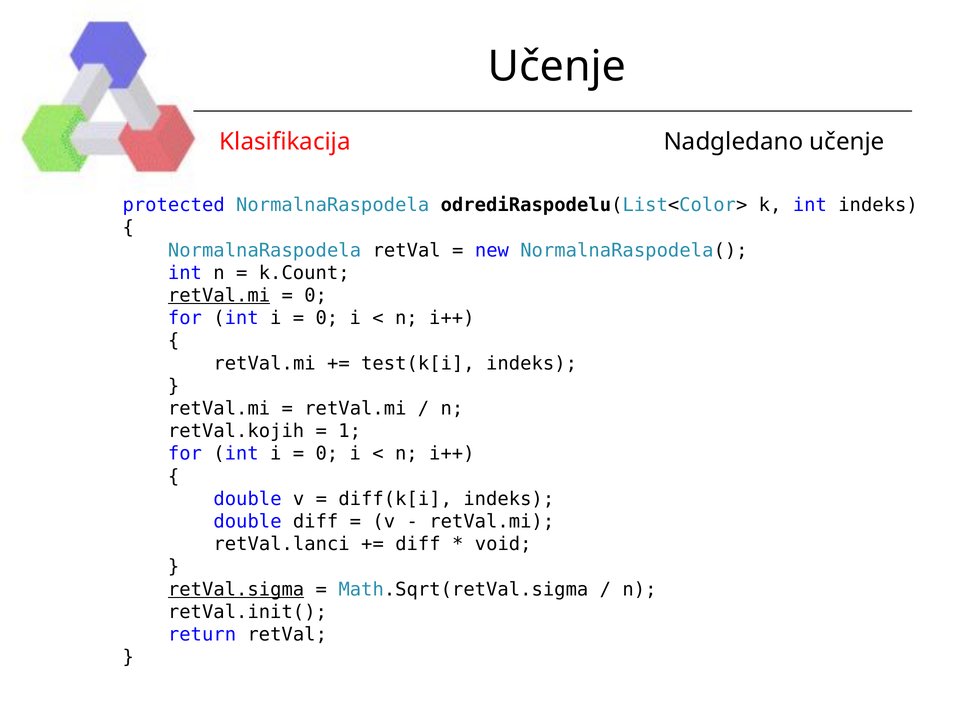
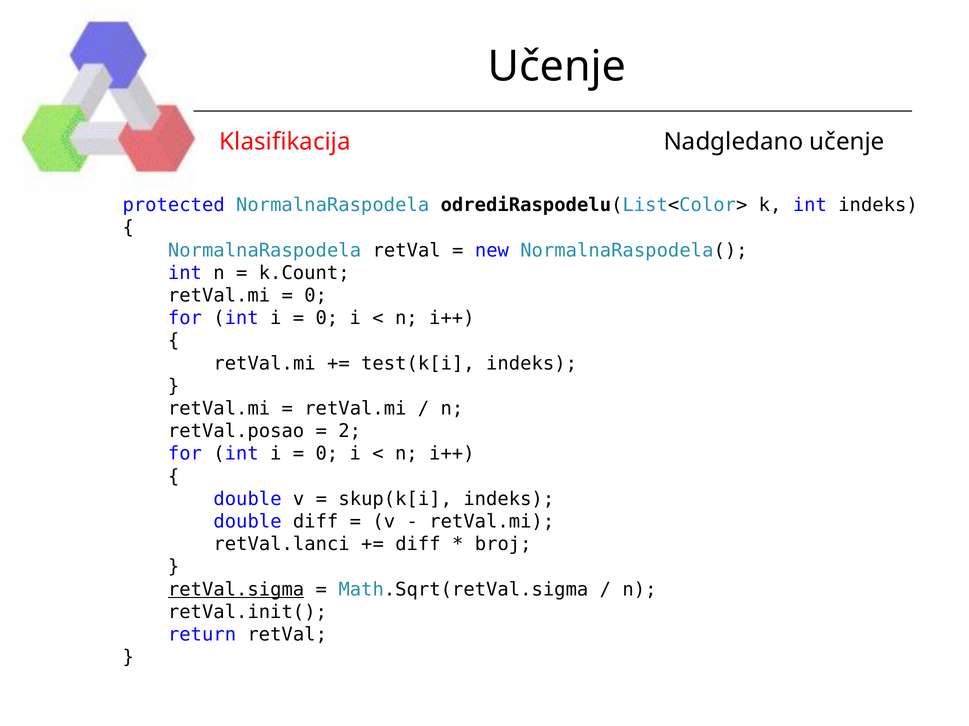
retVal.mi at (219, 296) underline: present -> none
retVal.kojih: retVal.kojih -> retVal.posao
1: 1 -> 2
diff(k[i: diff(k[i -> skup(k[i
void: void -> broj
